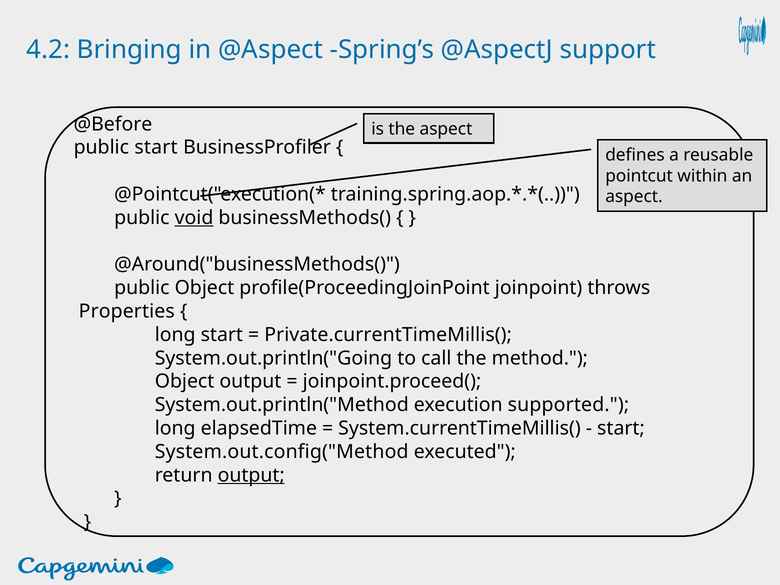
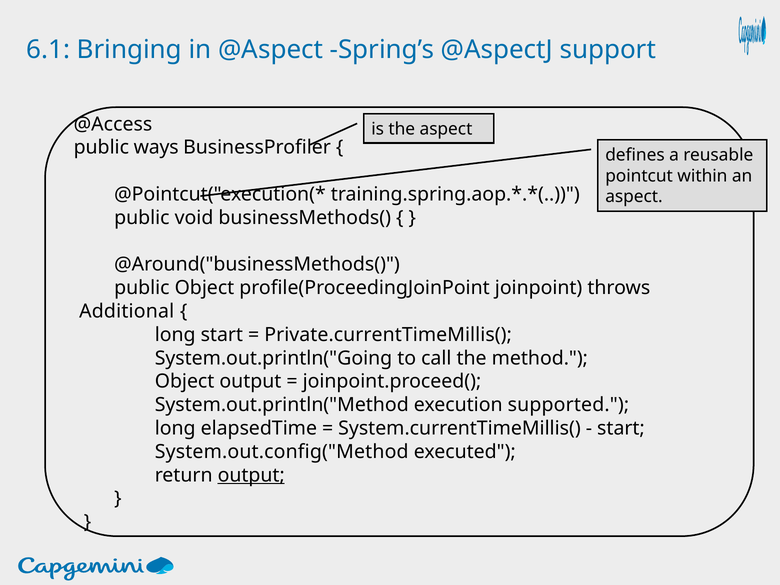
4.2: 4.2 -> 6.1
@Before: @Before -> @Access
public start: start -> ways
void underline: present -> none
Properties: Properties -> Additional
